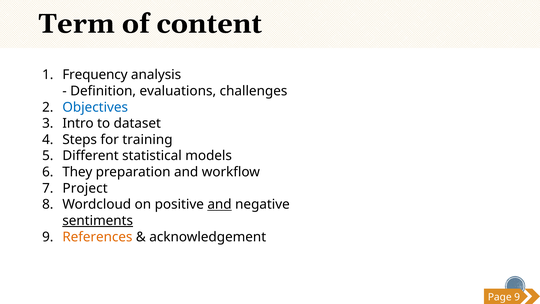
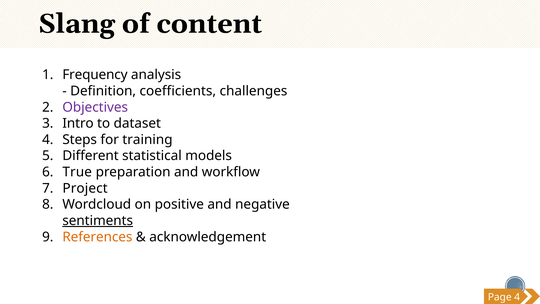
Term: Term -> Slang
evaluations: evaluations -> coefficients
Objectives colour: blue -> purple
They: They -> True
and at (220, 204) underline: present -> none
Page 9: 9 -> 4
